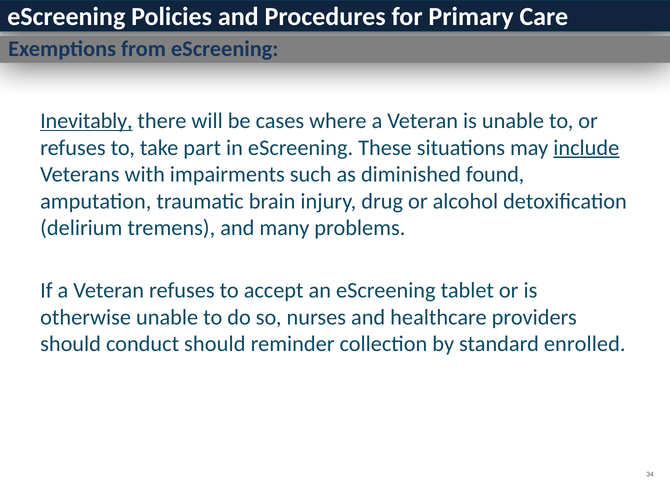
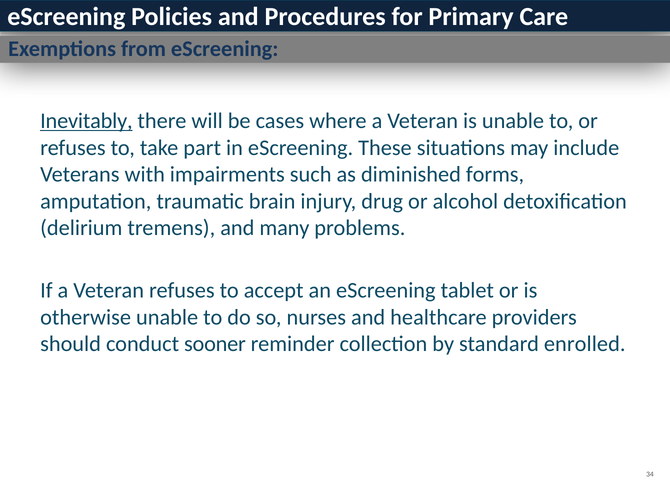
include underline: present -> none
found: found -> forms
conduct should: should -> sooner
